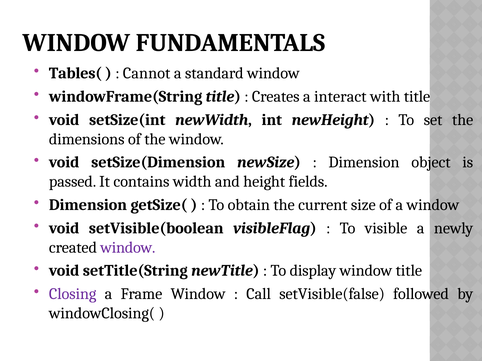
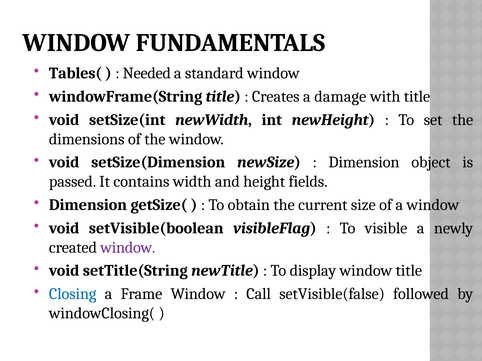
Cannot: Cannot -> Needed
interact: interact -> damage
Closing colour: purple -> blue
